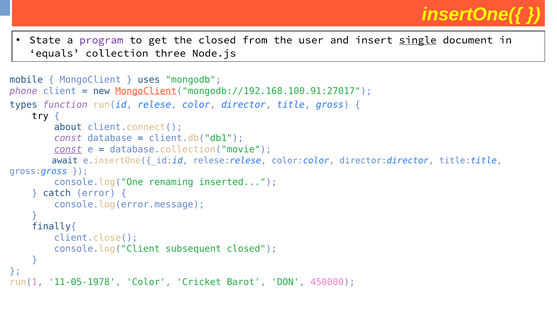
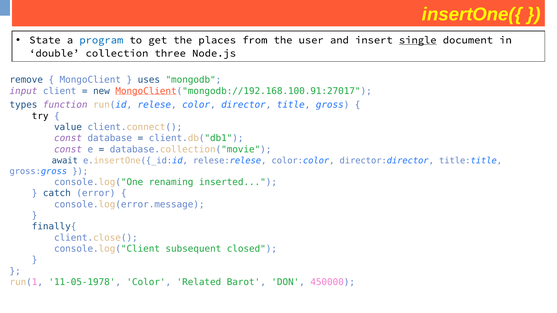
program colour: purple -> blue
the closed: closed -> places
equals: equals -> double
mobile: mobile -> remove
phone: phone -> input
about: about -> value
const at (68, 150) underline: present -> none
Cricket: Cricket -> Related
